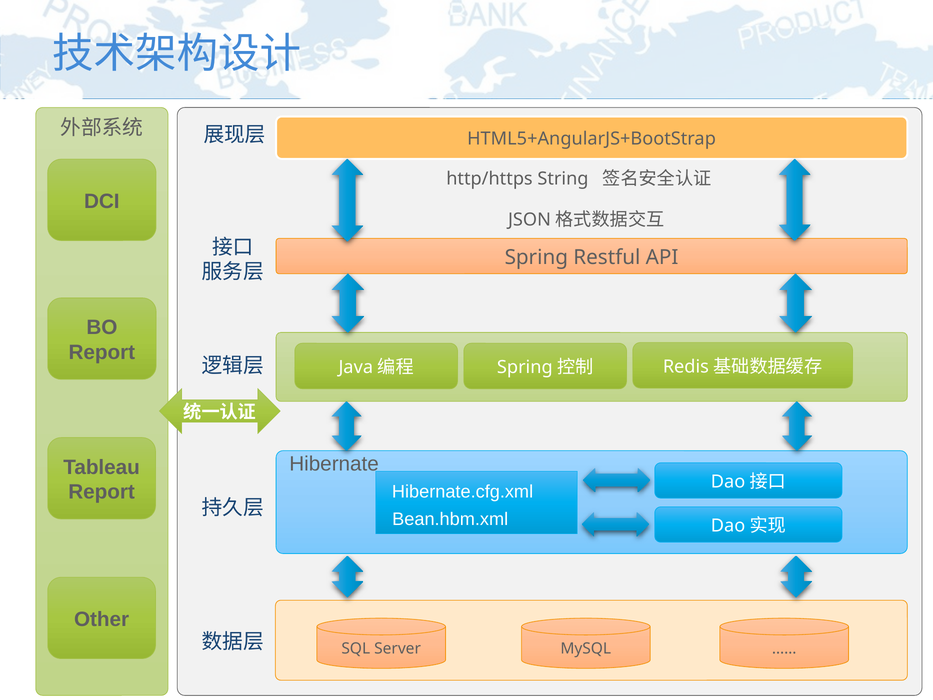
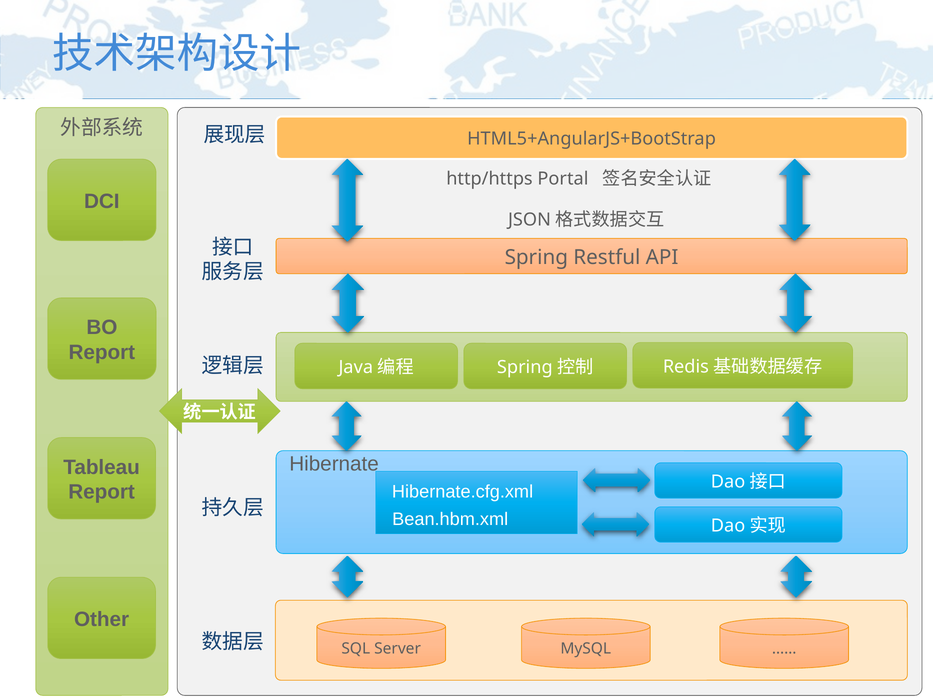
String: String -> Portal
